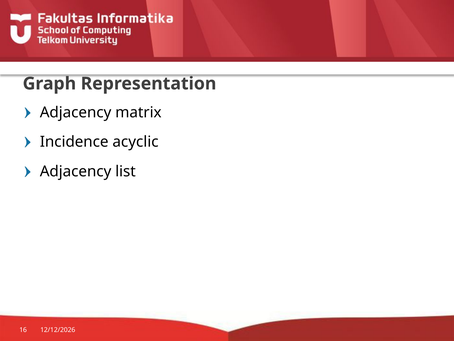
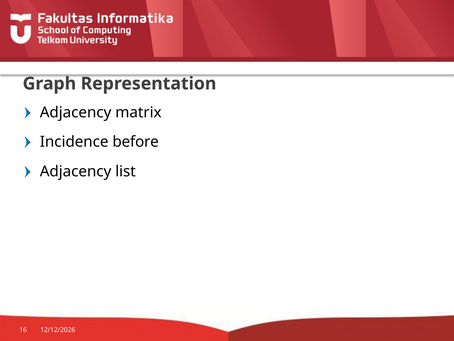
acyclic: acyclic -> before
